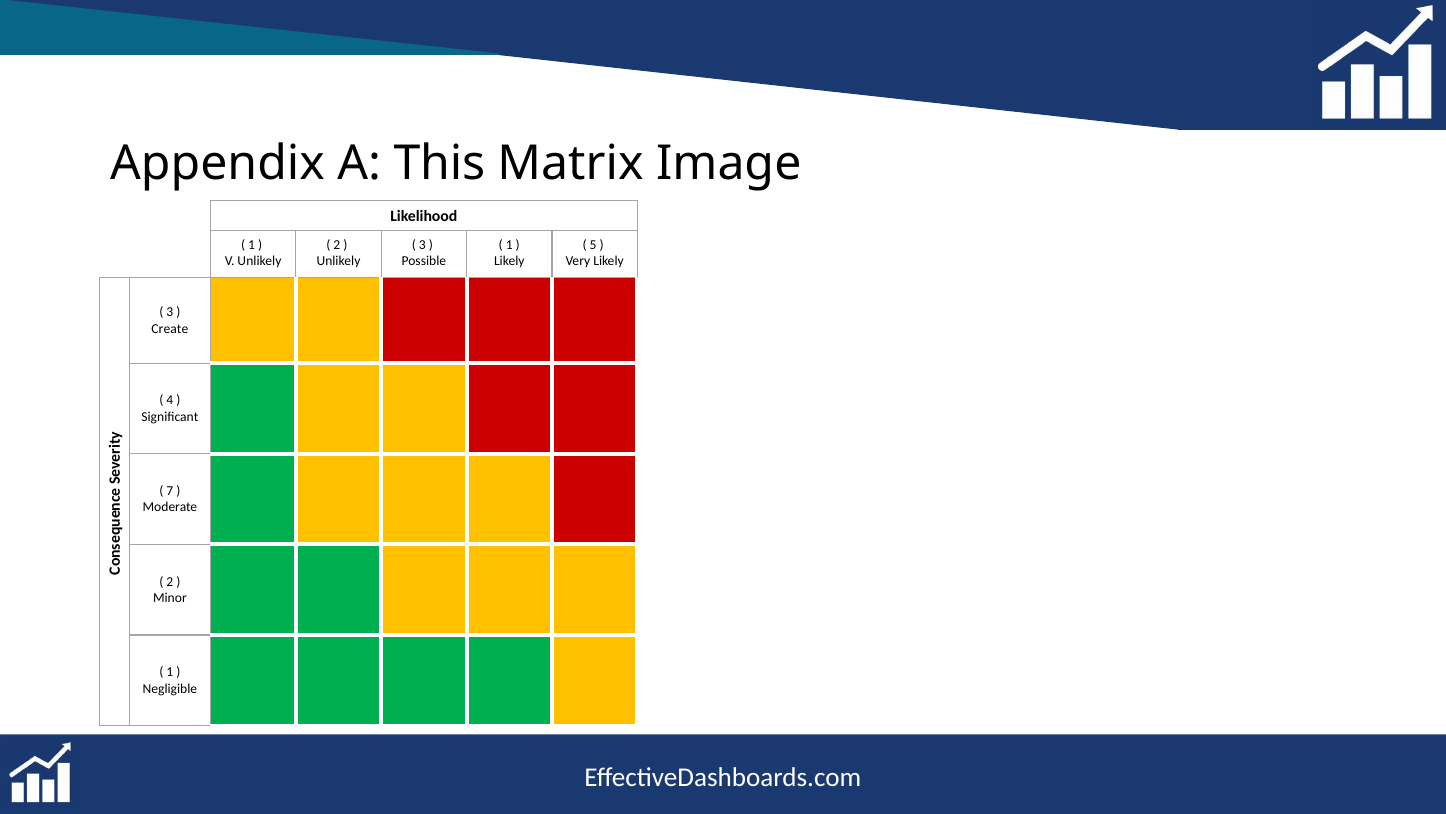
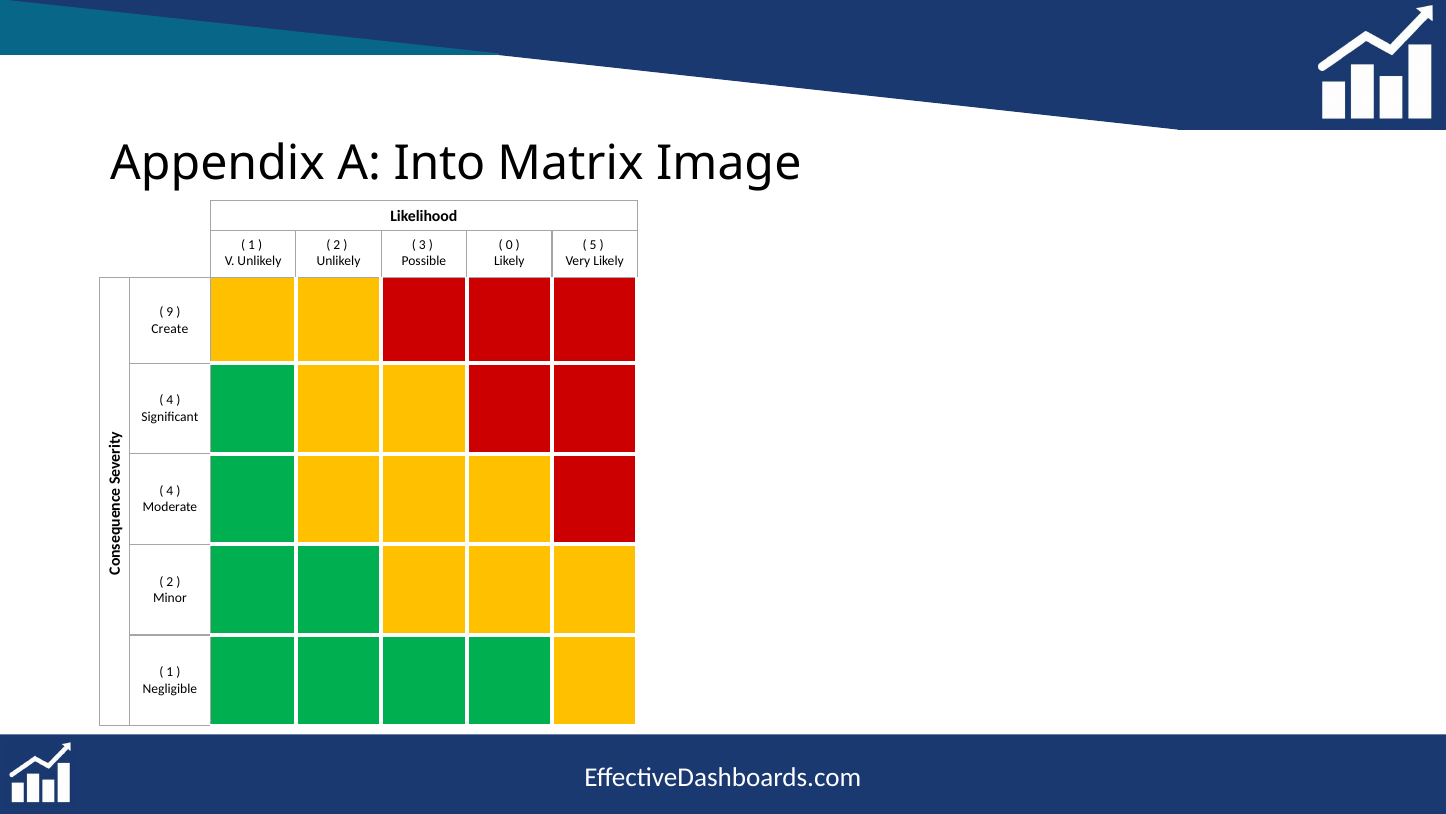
This: This -> Into
1 at (509, 244): 1 -> 0
3 at (170, 312): 3 -> 9
7 at (170, 491): 7 -> 4
